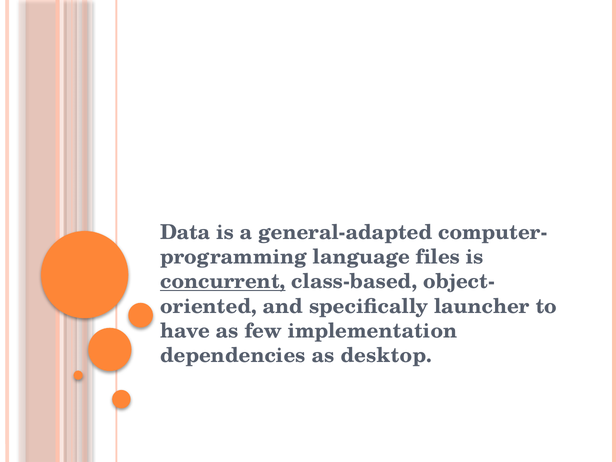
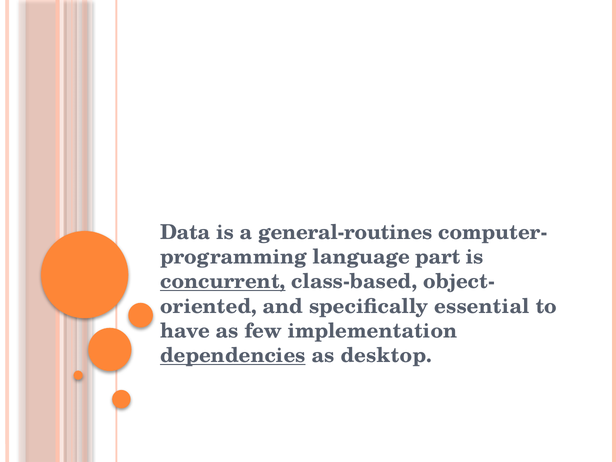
general-adapted: general-adapted -> general-routines
files: files -> part
launcher: launcher -> essential
dependencies underline: none -> present
